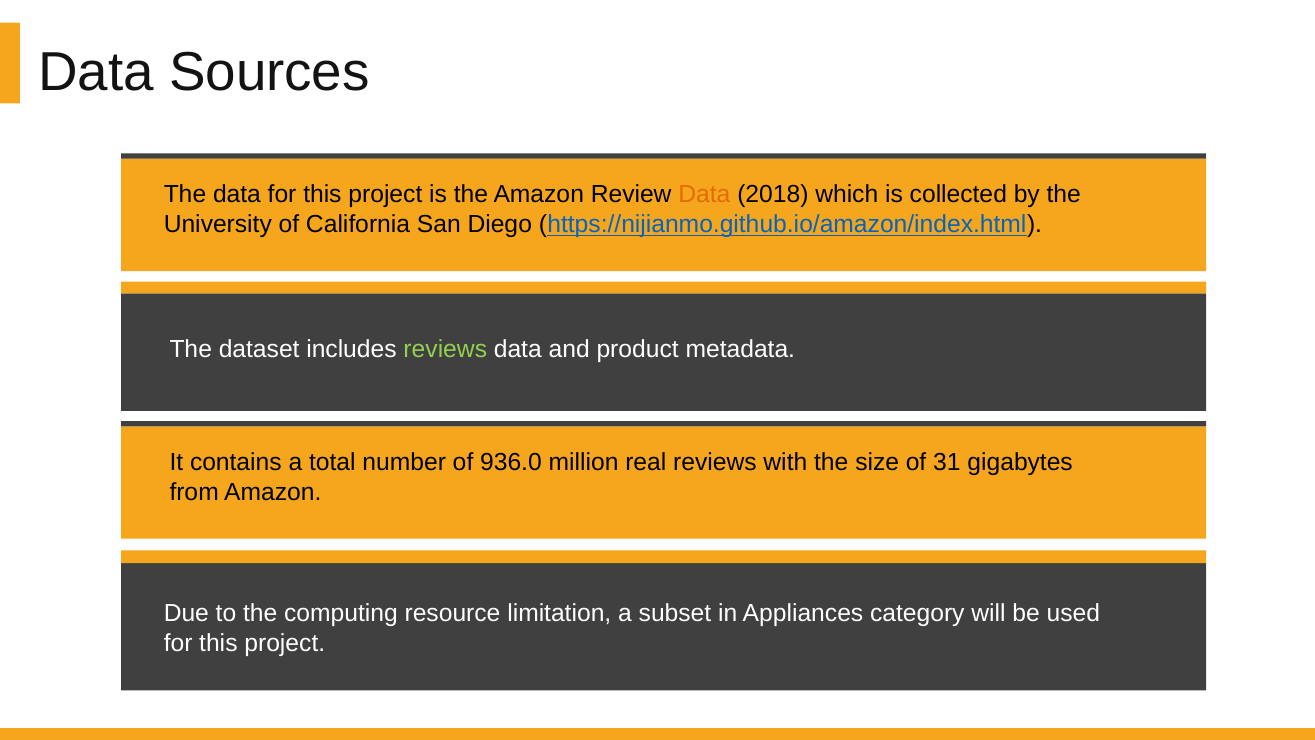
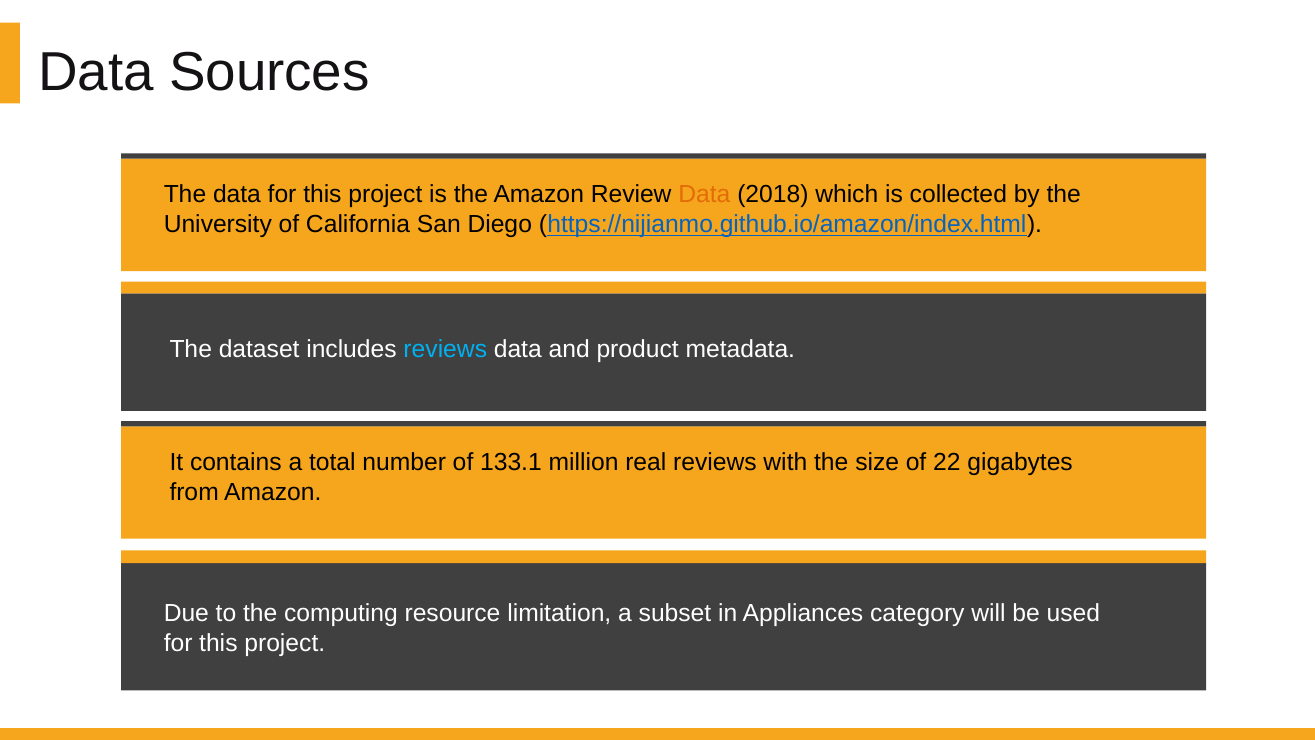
reviews at (445, 349) colour: light green -> light blue
936.0: 936.0 -> 133.1
31: 31 -> 22
